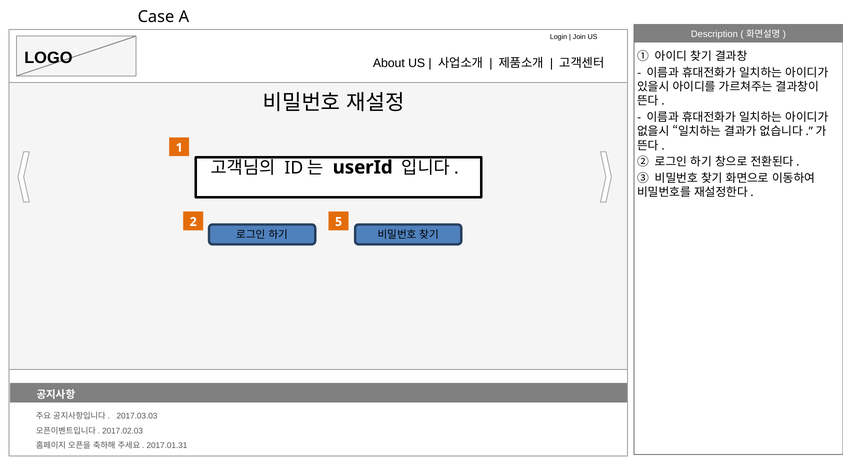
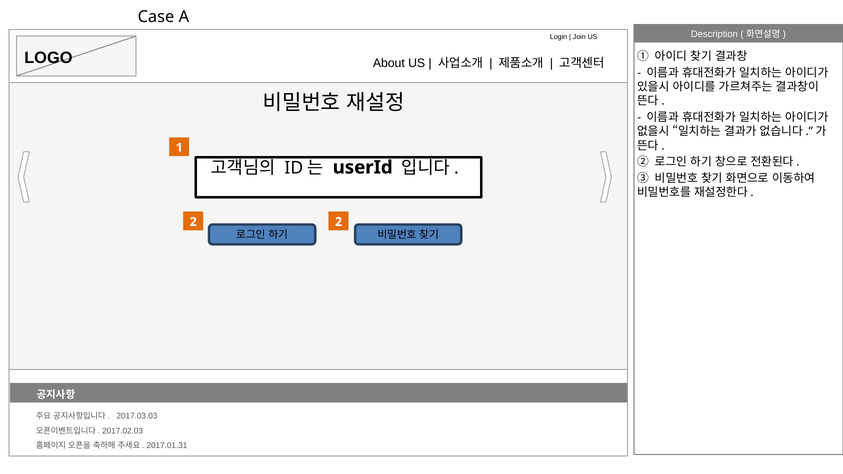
2 5: 5 -> 2
